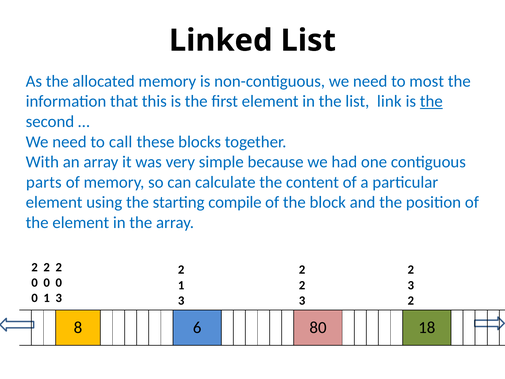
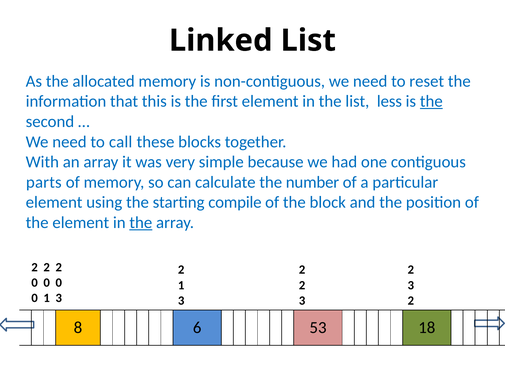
most: most -> reset
link: link -> less
content: content -> number
the at (141, 222) underline: none -> present
80: 80 -> 53
